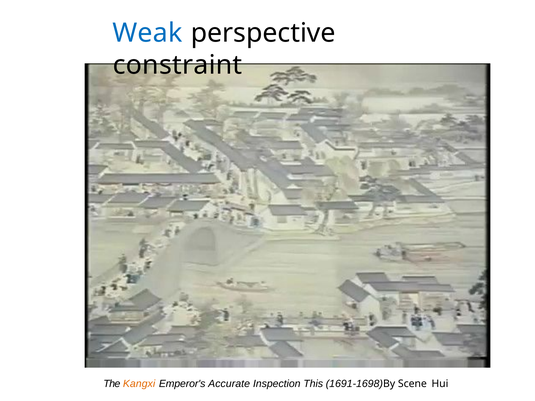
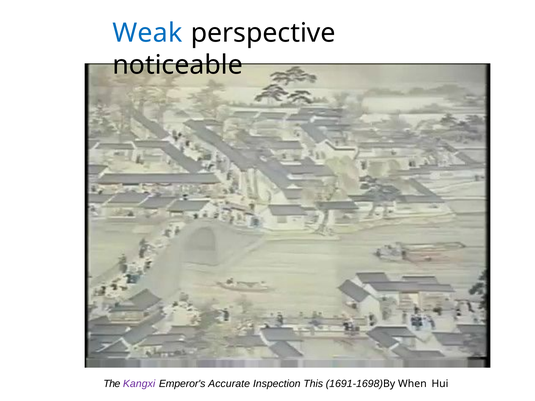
constraint: constraint -> noticeable
Kangxi colour: orange -> purple
Scene: Scene -> When
